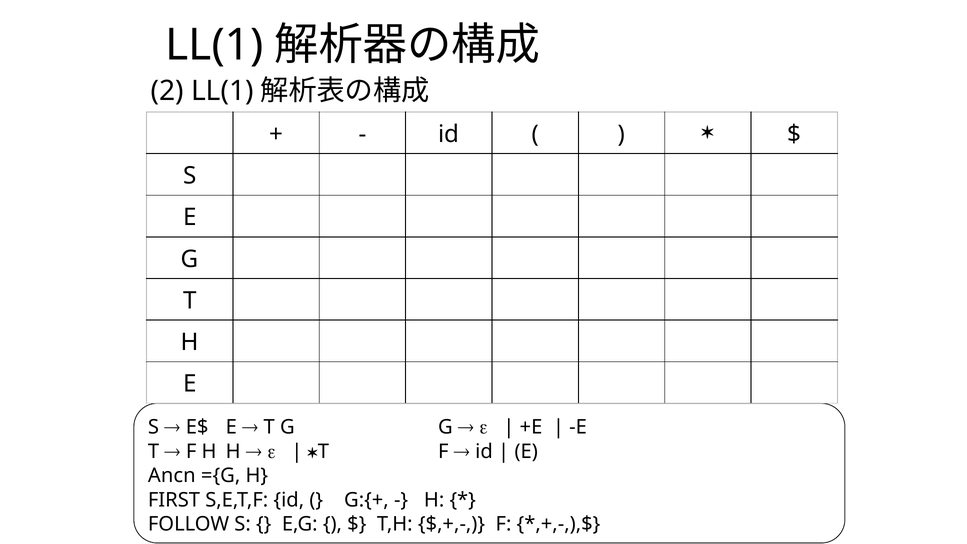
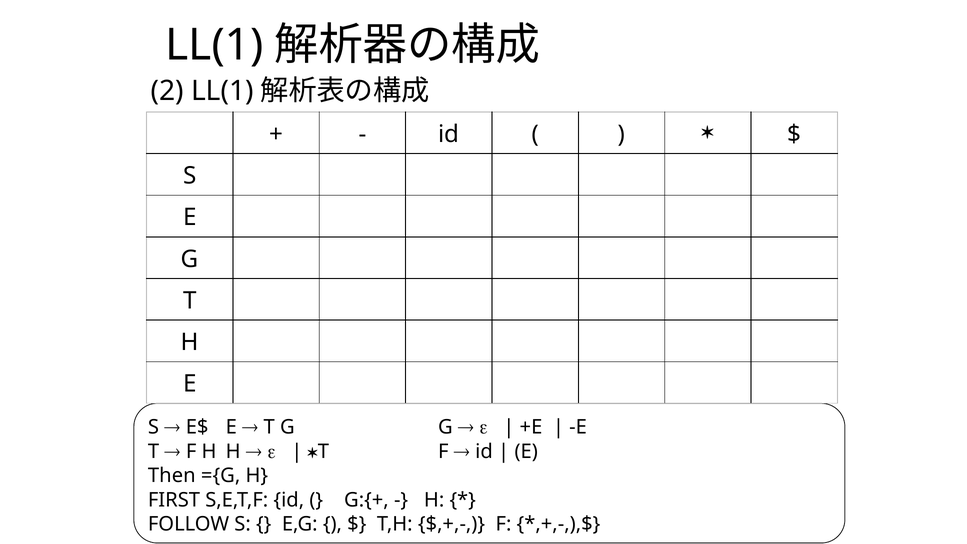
Ancn: Ancn -> Then
